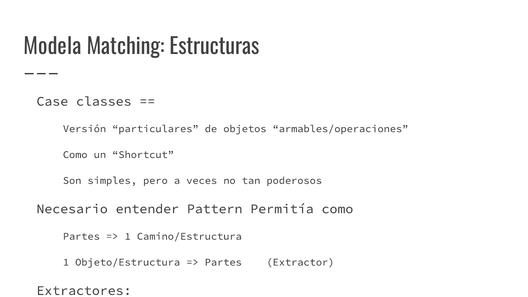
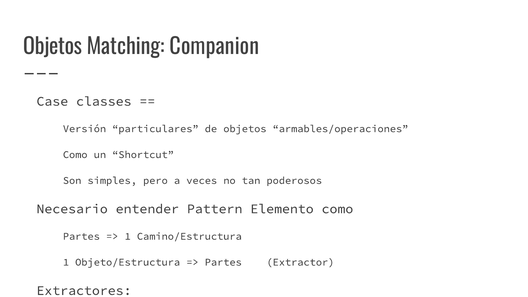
Modela at (52, 47): Modela -> Objetos
Estructuras: Estructuras -> Companion
Permitía: Permitía -> Elemento
